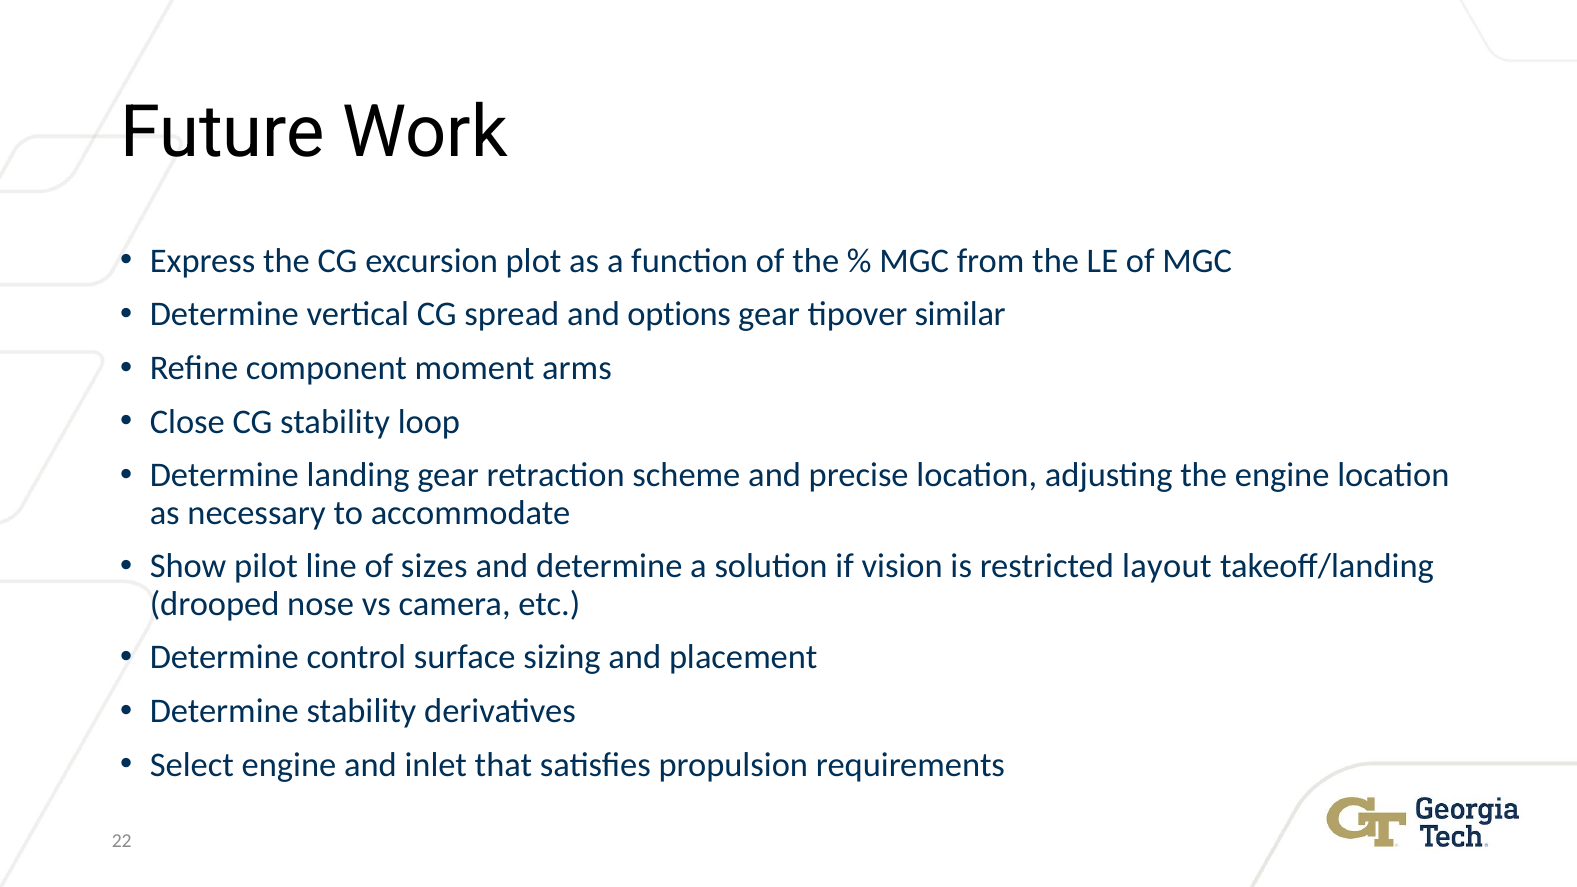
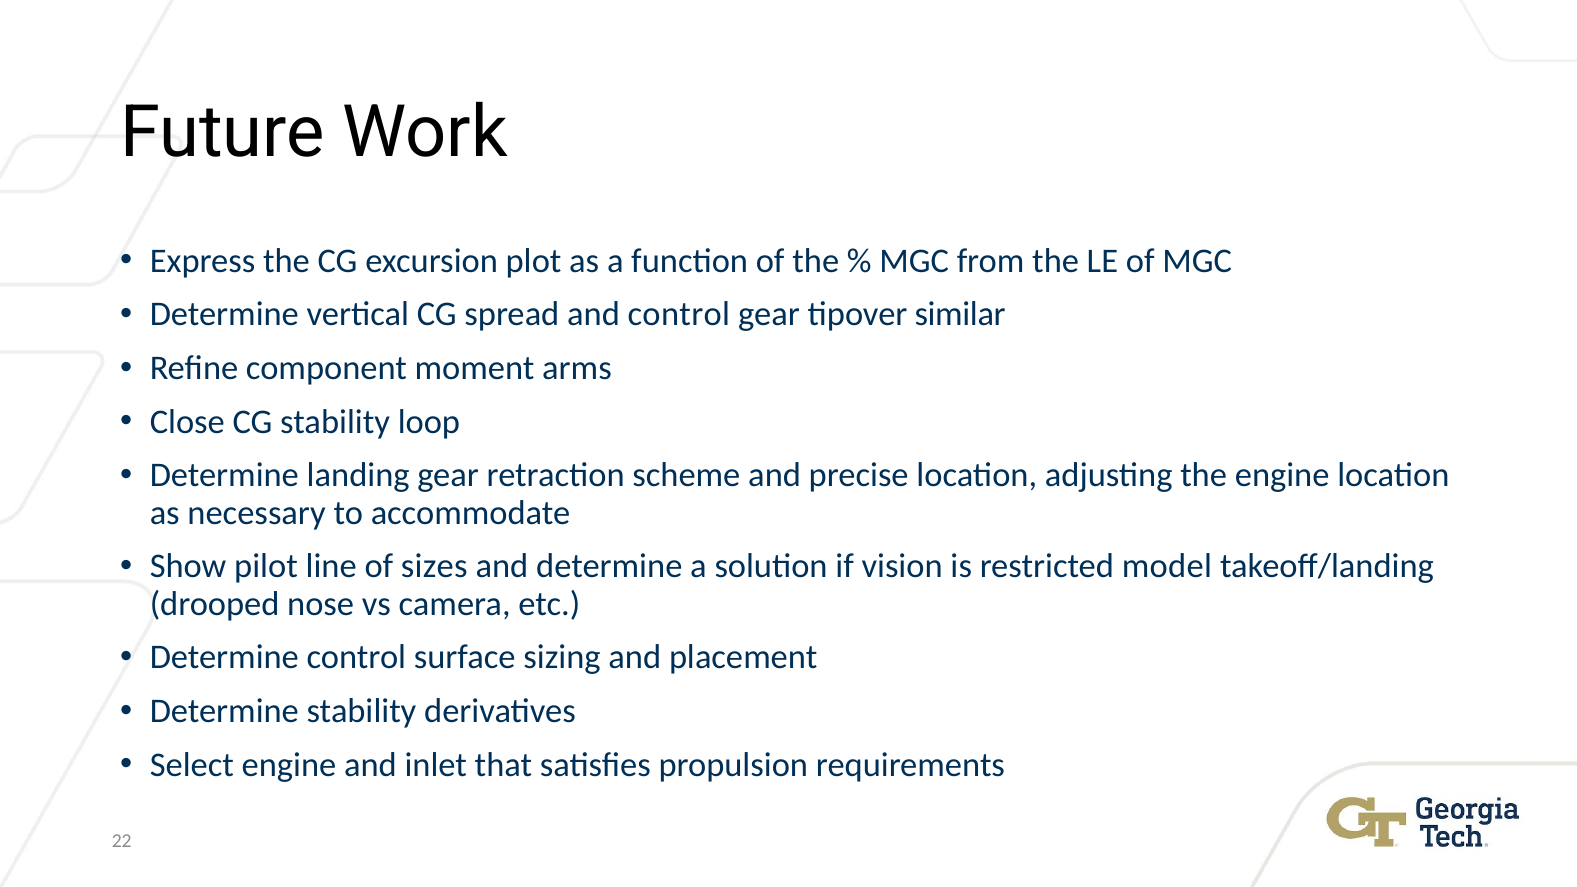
and options: options -> control
layout: layout -> model
